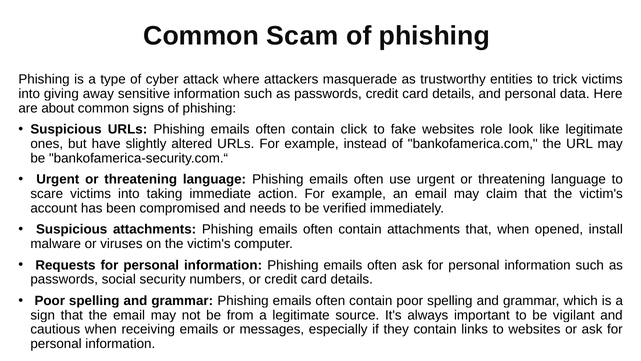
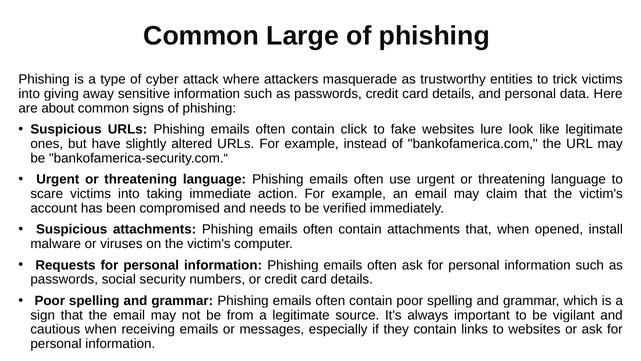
Scam: Scam -> Large
role: role -> lure
